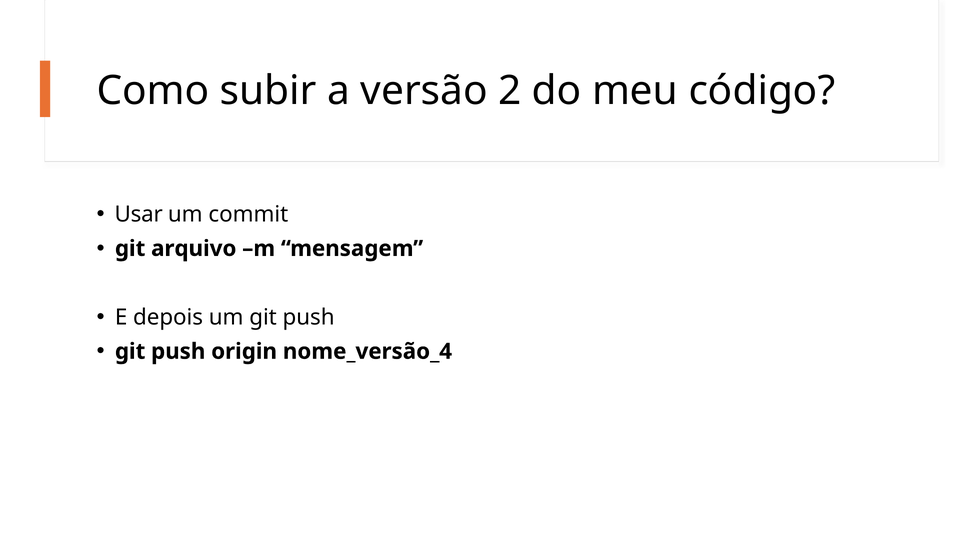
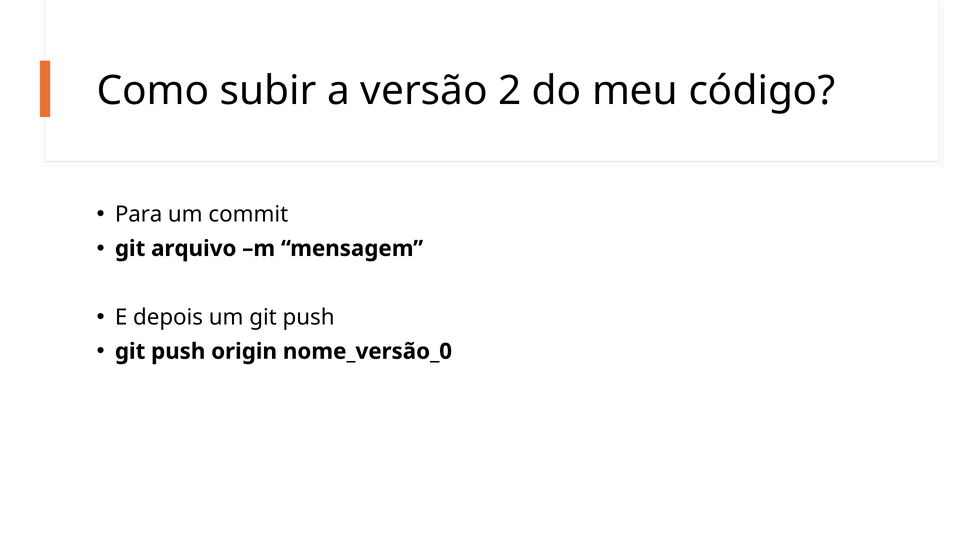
Usar: Usar -> Para
nome_versão_4: nome_versão_4 -> nome_versão_0
